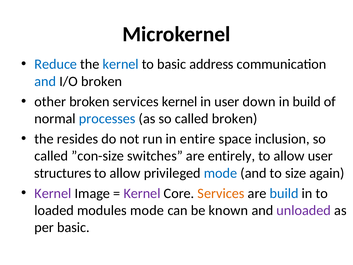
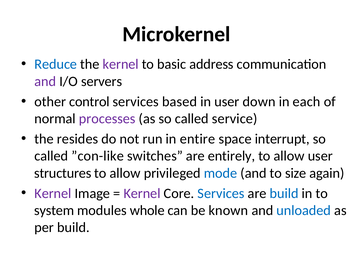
kernel at (121, 64) colour: blue -> purple
and at (45, 81) colour: blue -> purple
I/O broken: broken -> servers
other broken: broken -> control
services kernel: kernel -> based
in build: build -> each
processes colour: blue -> purple
called broken: broken -> service
inclusion: inclusion -> interrupt
”con-size: ”con-size -> ”con-like
Services at (221, 193) colour: orange -> blue
loaded: loaded -> system
modules mode: mode -> whole
unloaded colour: purple -> blue
per basic: basic -> build
